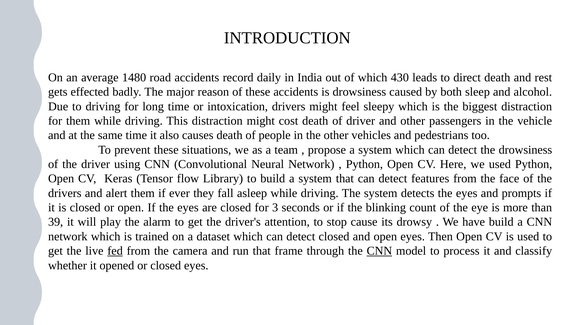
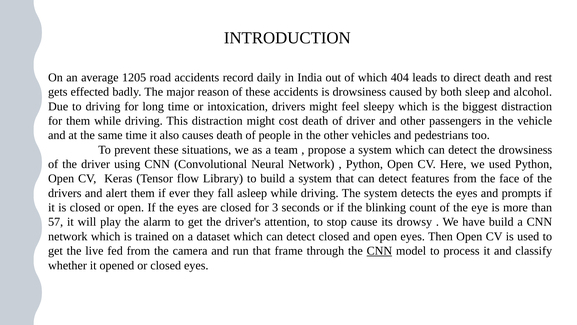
1480: 1480 -> 1205
430: 430 -> 404
39: 39 -> 57
fed underline: present -> none
